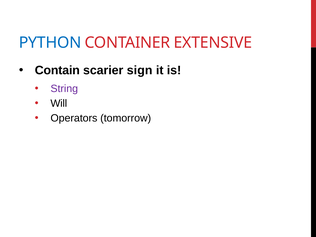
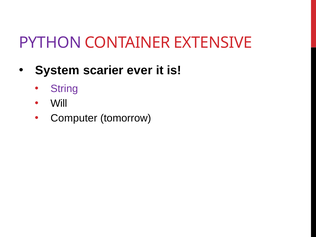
PYTHON colour: blue -> purple
Contain: Contain -> System
sign: sign -> ever
Operators: Operators -> Computer
